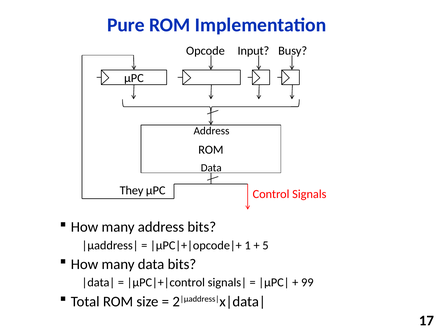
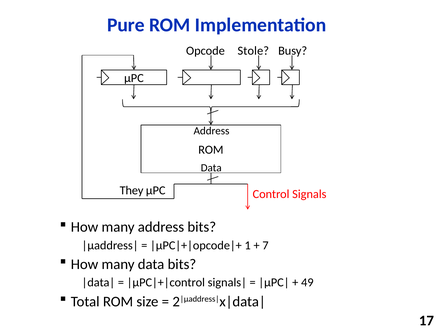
Input: Input -> Stole
5: 5 -> 7
99: 99 -> 49
